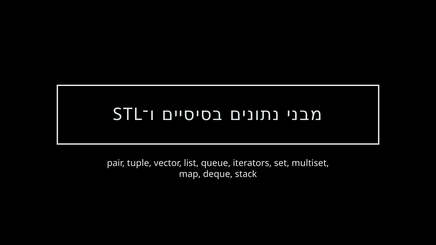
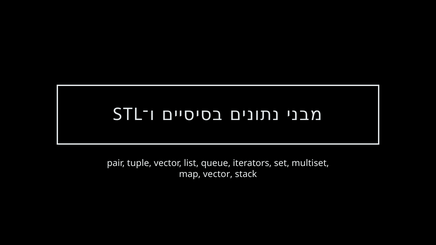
map deque: deque -> vector
